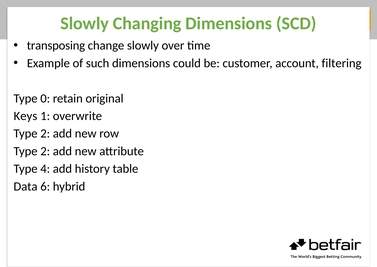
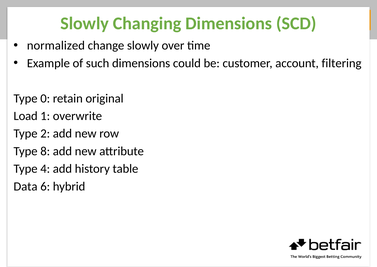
transposing: transposing -> normalized
Keys: Keys -> Load
2 at (45, 151): 2 -> 8
